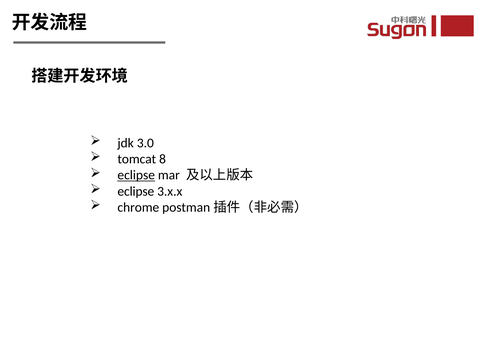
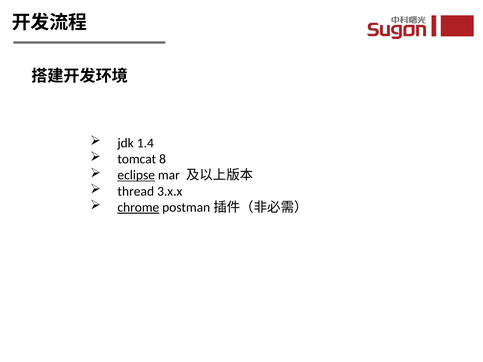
3.0: 3.0 -> 1.4
eclipse at (136, 191): eclipse -> thread
chrome underline: none -> present
